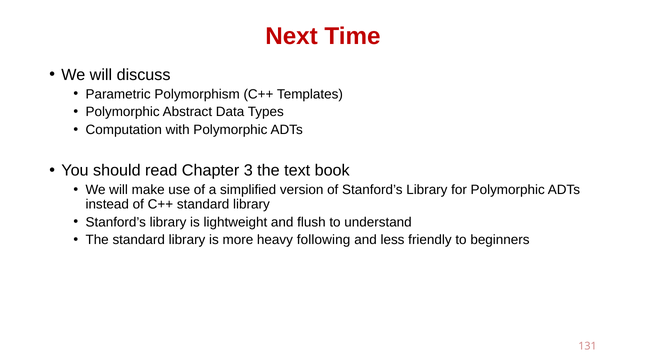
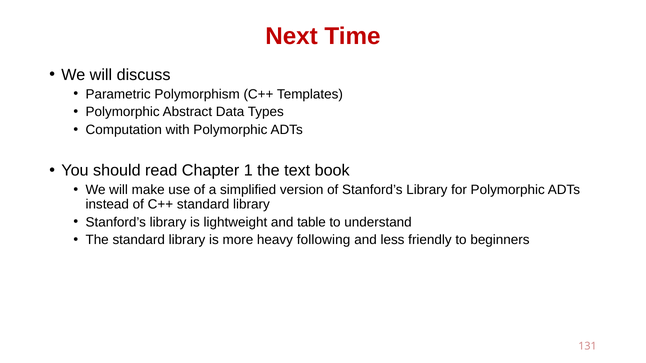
3: 3 -> 1
flush: flush -> table
